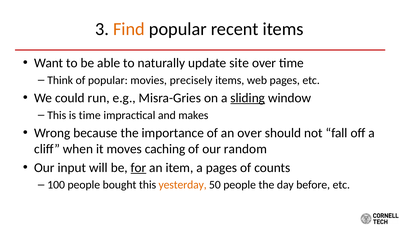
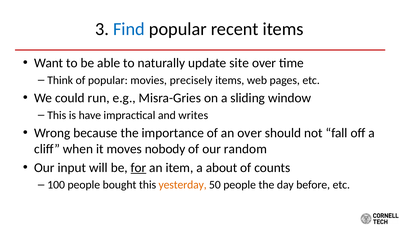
Find colour: orange -> blue
sliding underline: present -> none
is time: time -> have
makes: makes -> writes
caching: caching -> nobody
a pages: pages -> about
